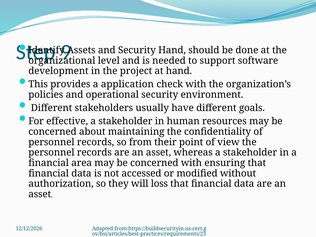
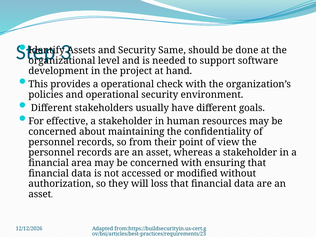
9: 9 -> 3
Security Hand: Hand -> Same
a application: application -> operational
